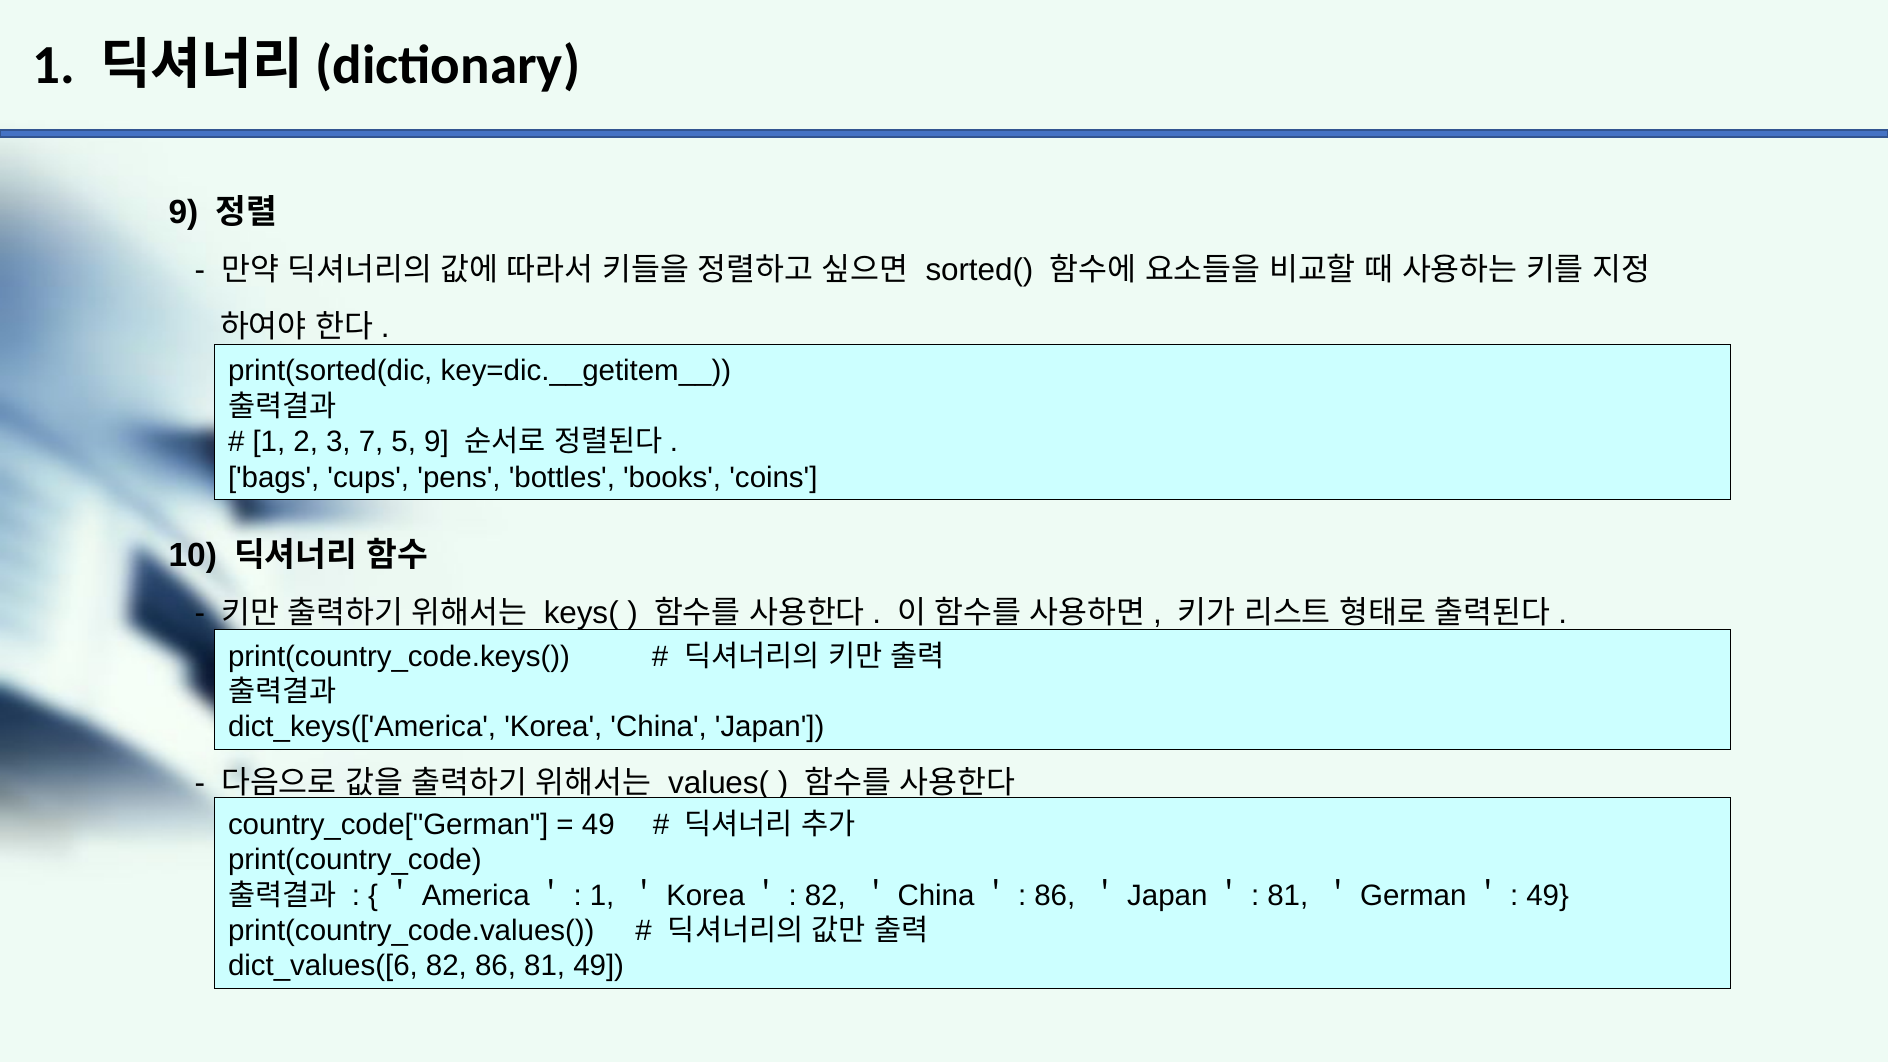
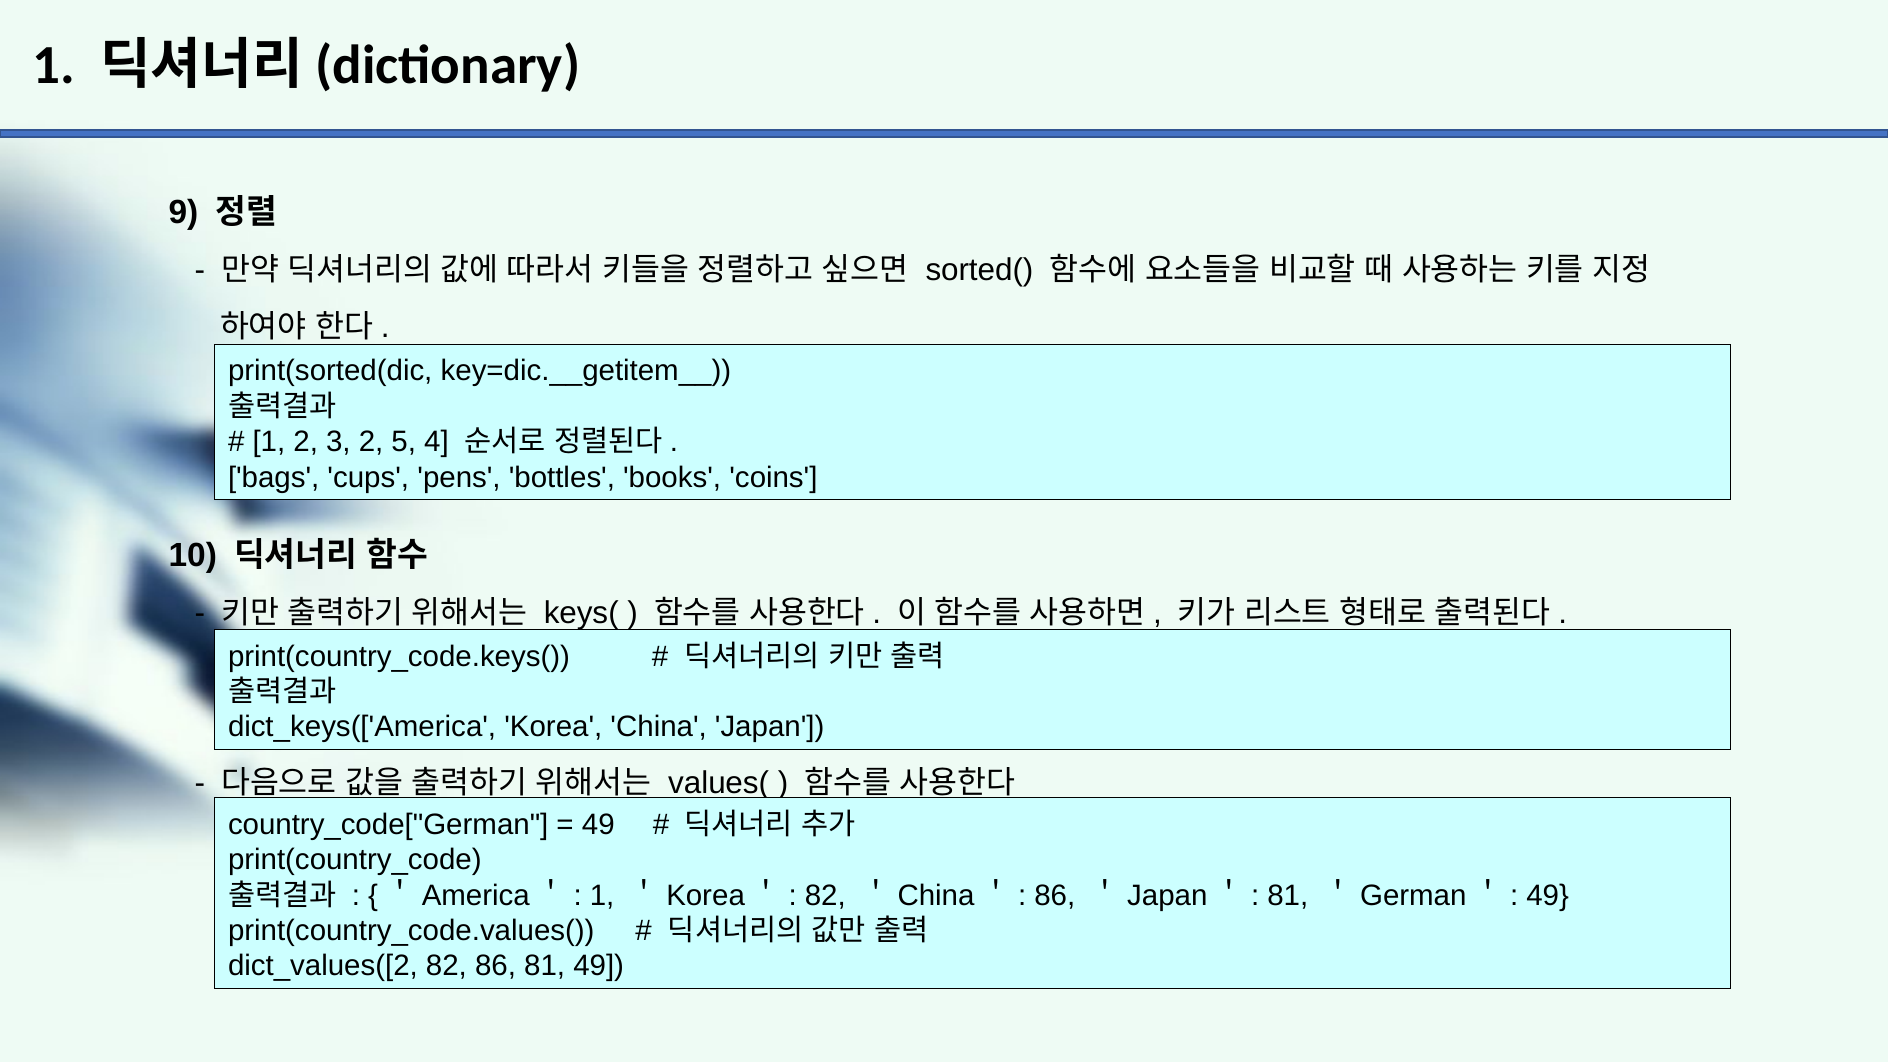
3 7: 7 -> 2
5 9: 9 -> 4
dict_values([6: dict_values([6 -> dict_values([2
